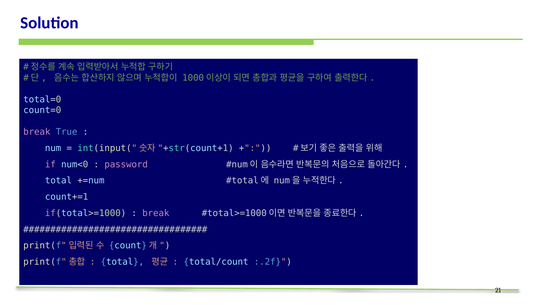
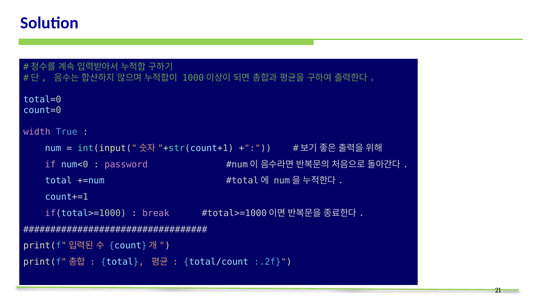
break at (37, 132): break -> width
